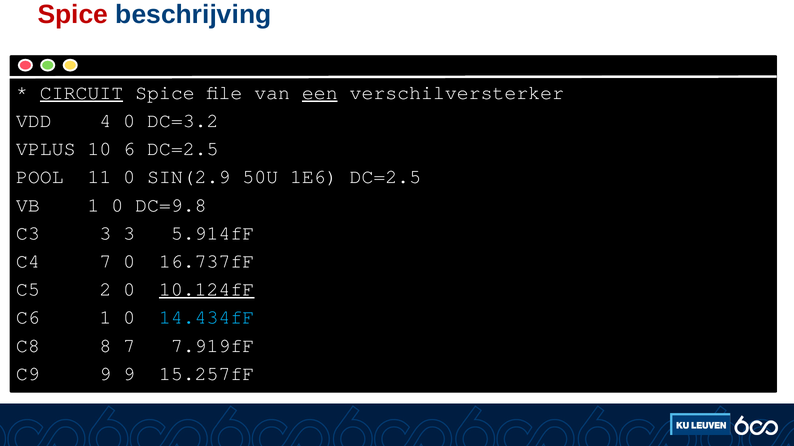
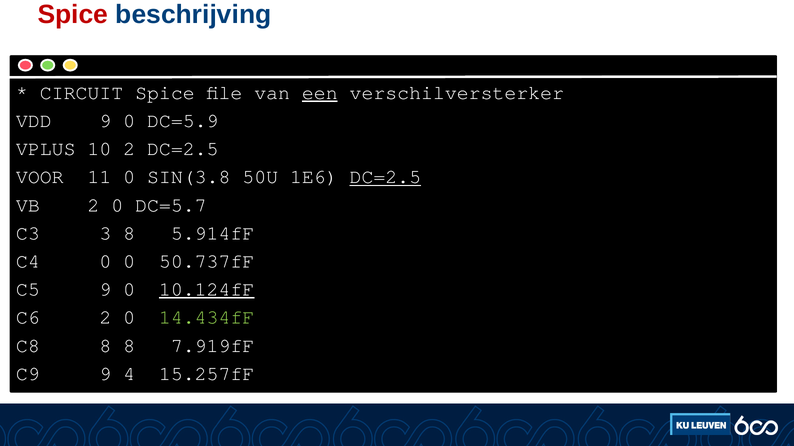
CIRCUIT underline: present -> none
VDD 4: 4 -> 9
DC=3.2: DC=3.2 -> DC=5.9
10 6: 6 -> 2
POOL: POOL -> VOOR
SIN(2.9: SIN(2.9 -> SIN(3.8
DC=2.5 at (385, 177) underline: none -> present
VB 1: 1 -> 2
DC=9.8: DC=9.8 -> DC=5.7
3 3: 3 -> 8
C4 7: 7 -> 0
16.737fF: 16.737fF -> 50.737fF
C5 2: 2 -> 9
C6 1: 1 -> 2
14.434fF colour: light blue -> light green
8 7: 7 -> 8
9 9: 9 -> 4
